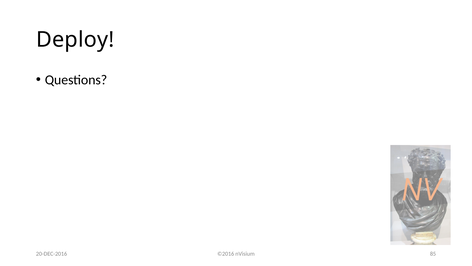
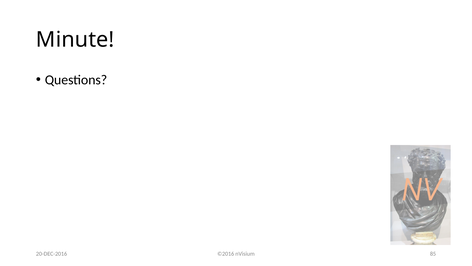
Deploy: Deploy -> Minute
